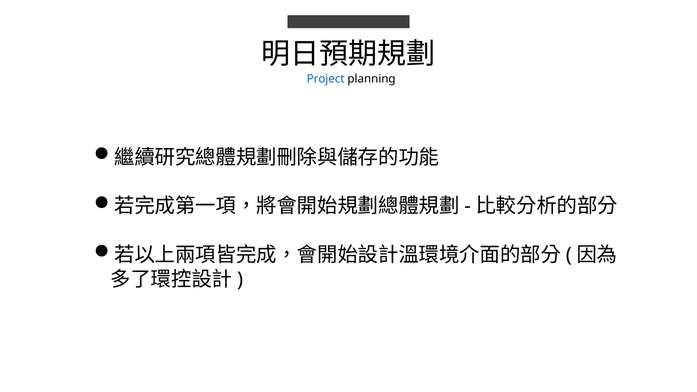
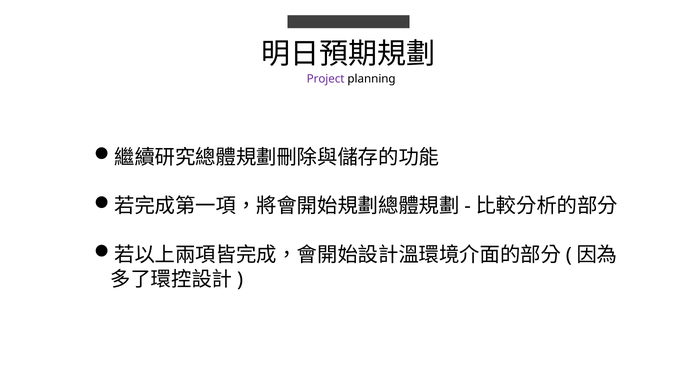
Project colour: blue -> purple
